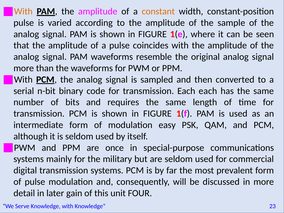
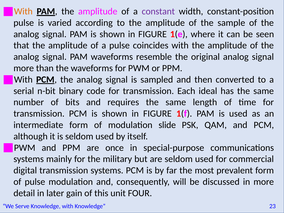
constant colour: orange -> purple
Each each: each -> ideal
easy: easy -> slide
